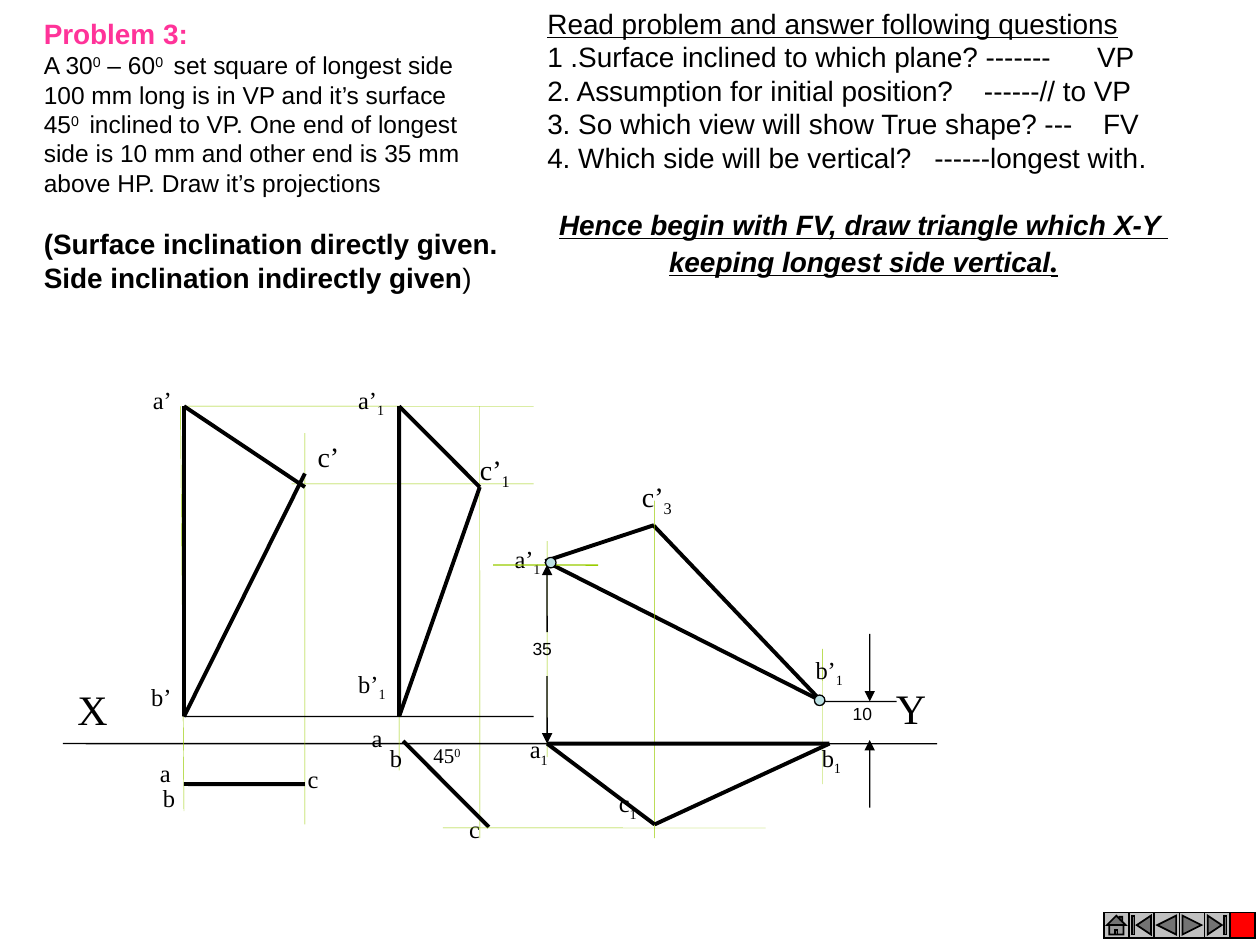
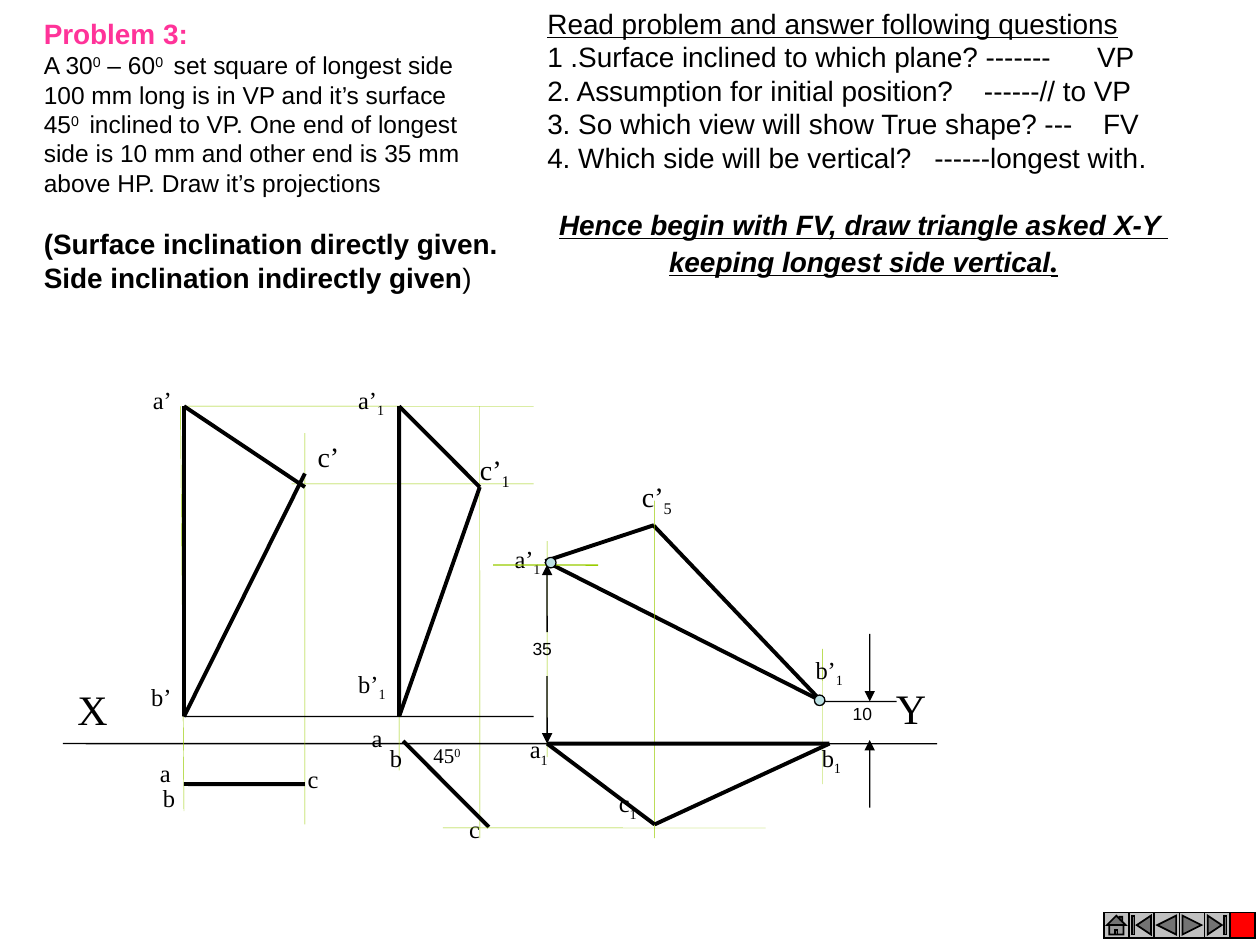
triangle which: which -> asked
c 3: 3 -> 5
